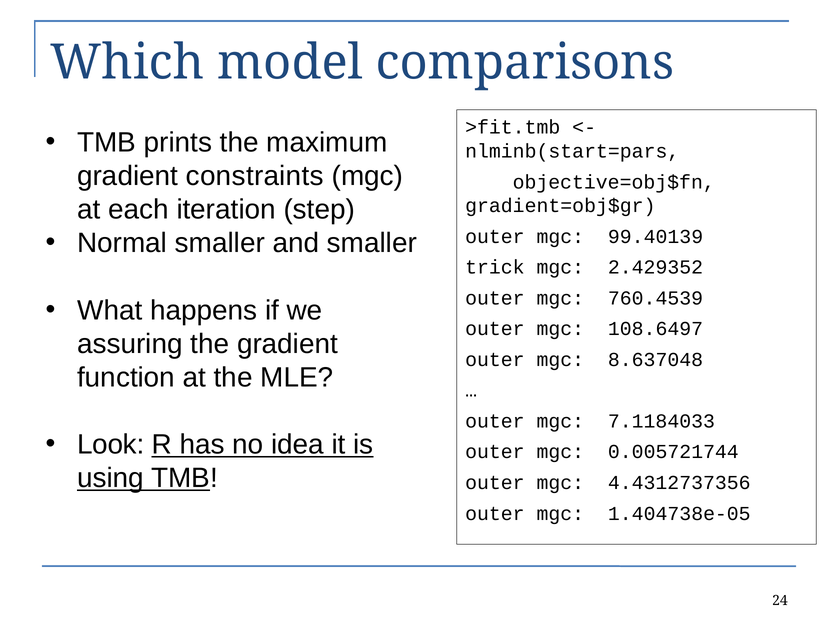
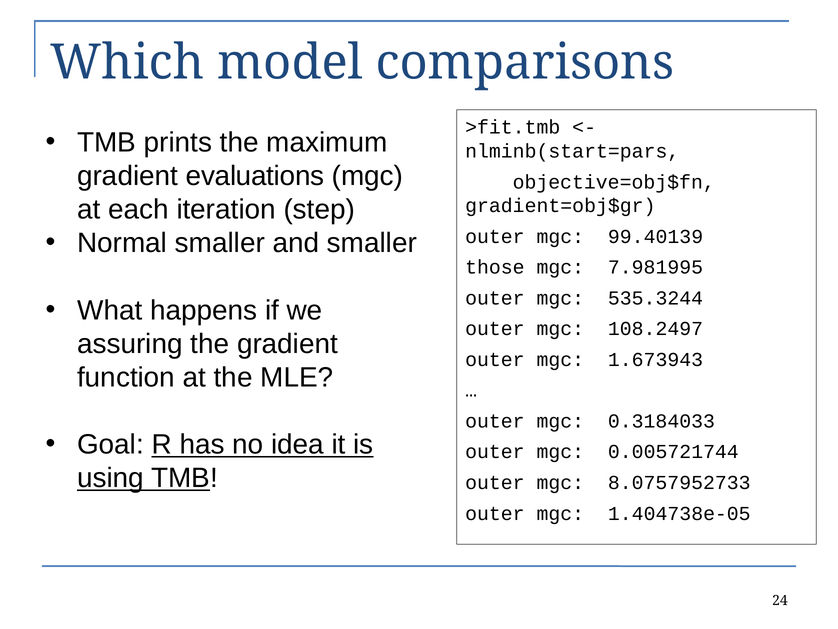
constraints: constraints -> evaluations
trick: trick -> those
2.429352: 2.429352 -> 7.981995
760.4539: 760.4539 -> 535.3244
108.6497: 108.6497 -> 108.2497
8.637048: 8.637048 -> 1.673943
7.1184033: 7.1184033 -> 0.3184033
Look: Look -> Goal
4.4312737356: 4.4312737356 -> 8.0757952733
